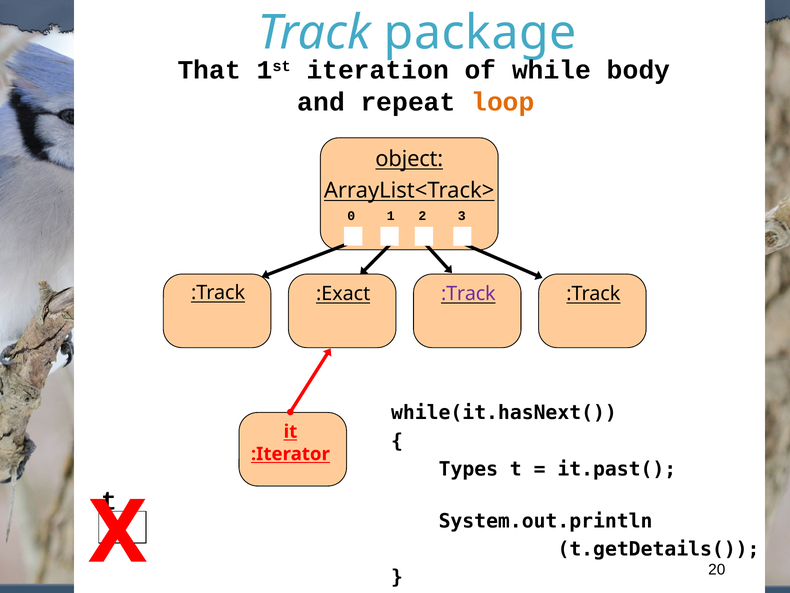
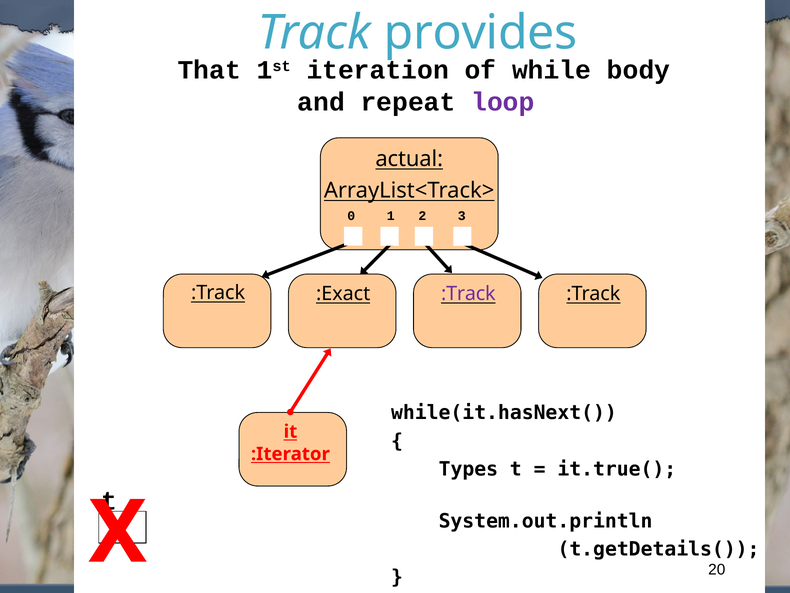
package: package -> provides
loop colour: orange -> purple
object: object -> actual
it.past(: it.past( -> it.true(
